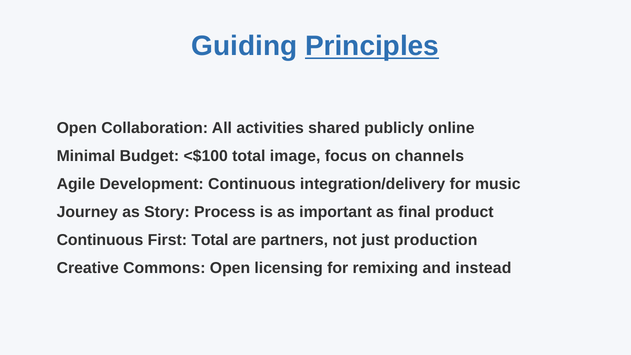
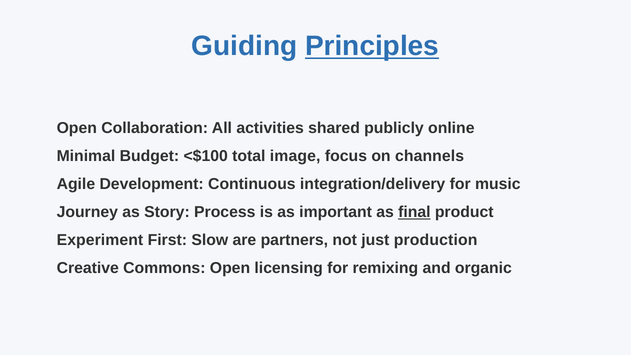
final underline: none -> present
Continuous at (100, 240): Continuous -> Experiment
First Total: Total -> Slow
instead: instead -> organic
